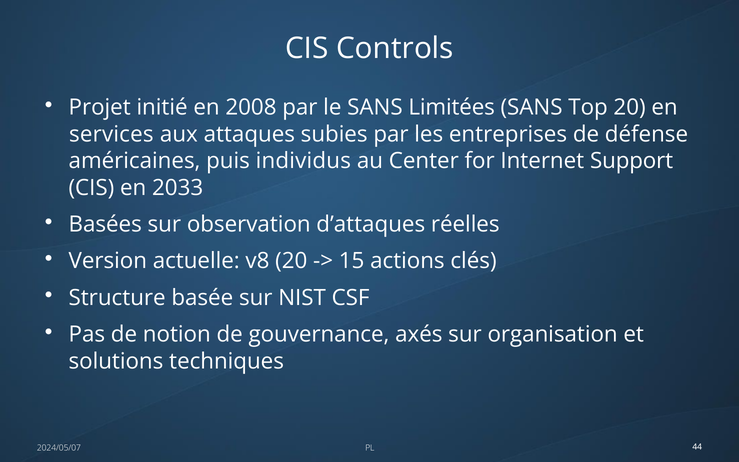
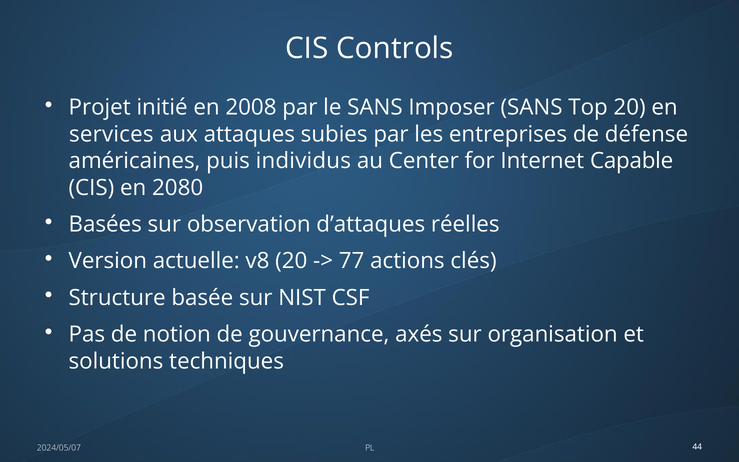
Limitées: Limitées -> Imposer
Support: Support -> Capable
2033: 2033 -> 2080
15: 15 -> 77
